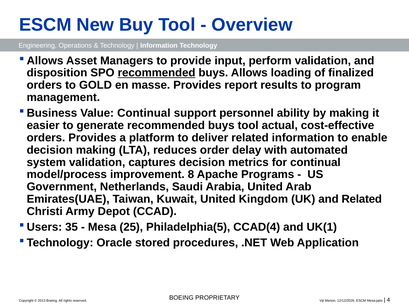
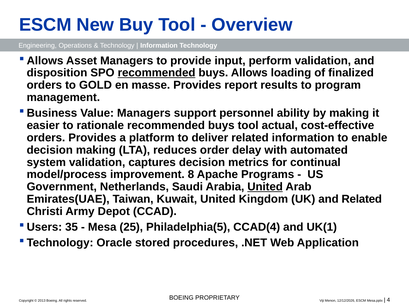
Value Continual: Continual -> Managers
generate: generate -> rationale
United at (265, 187) underline: none -> present
